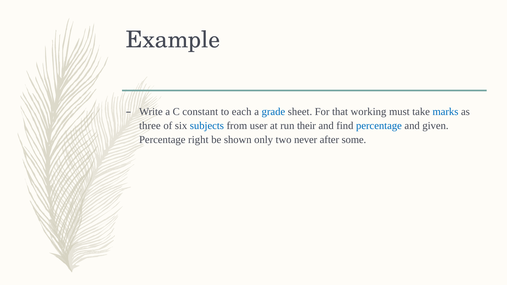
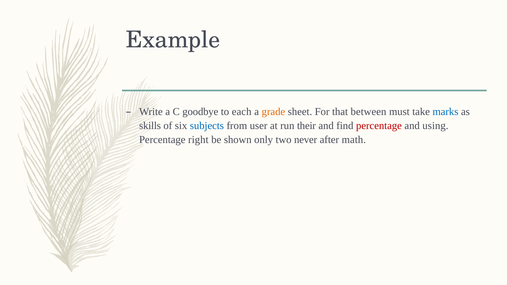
constant: constant -> goodbye
grade colour: blue -> orange
working: working -> between
three: three -> skills
percentage at (379, 126) colour: blue -> red
given: given -> using
some: some -> math
